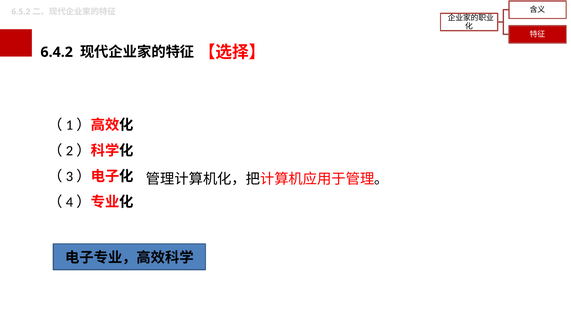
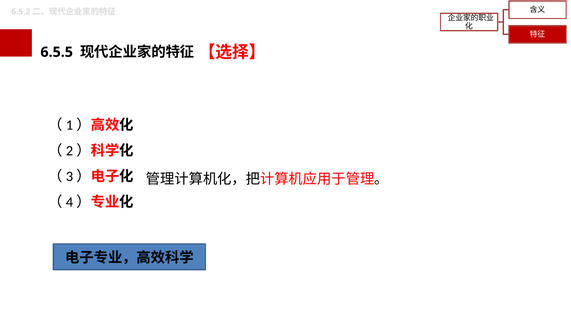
6.4.2: 6.4.2 -> 6.5.5
